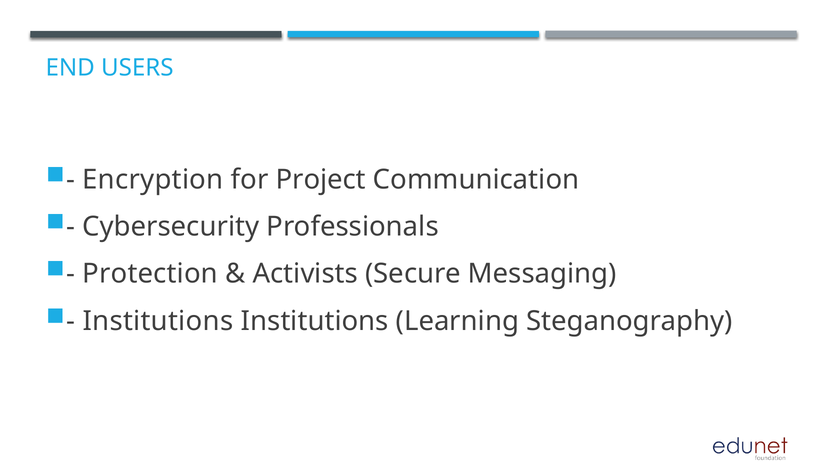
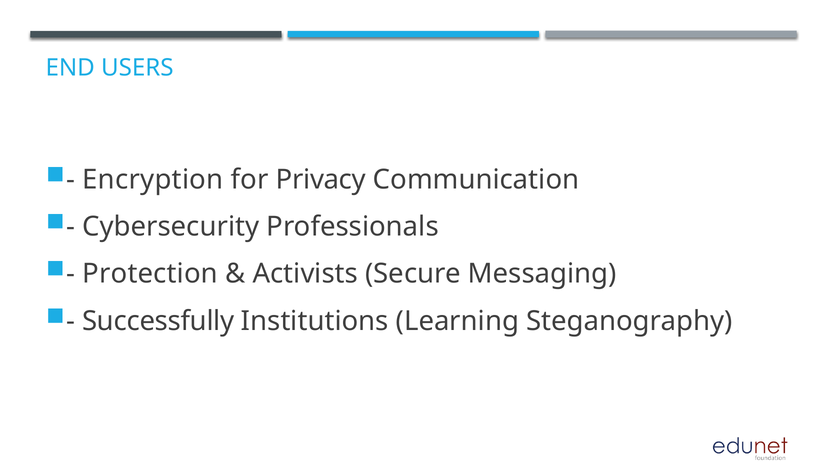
Project: Project -> Privacy
Institutions at (158, 321): Institutions -> Successfully
